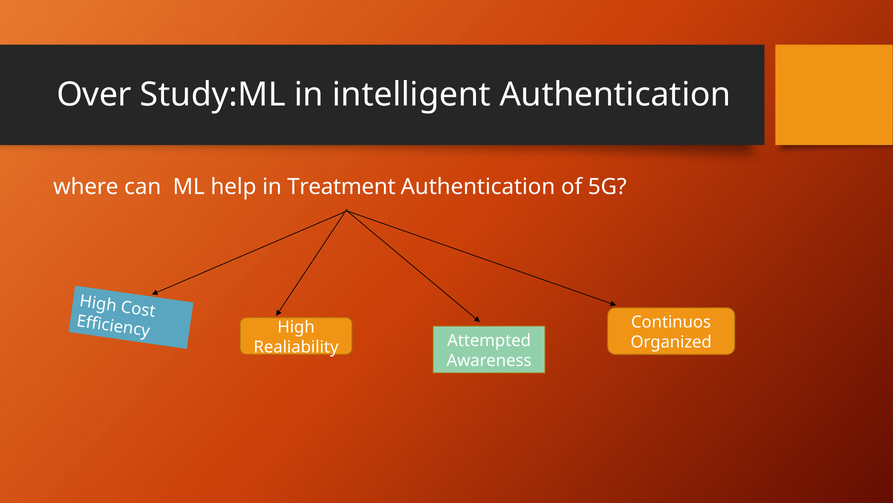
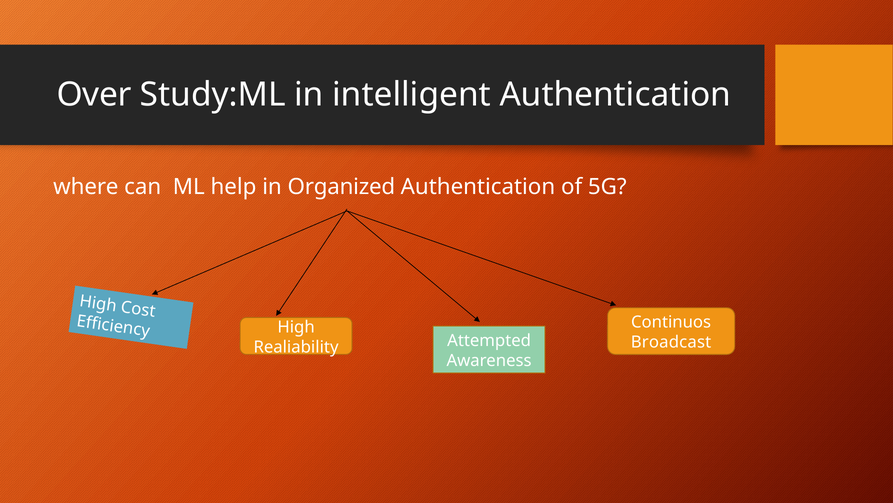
Treatment: Treatment -> Organized
Organized: Organized -> Broadcast
